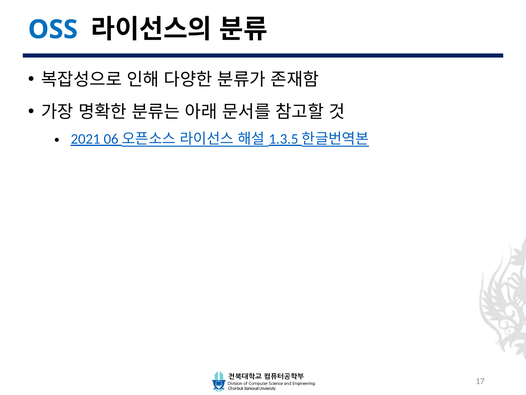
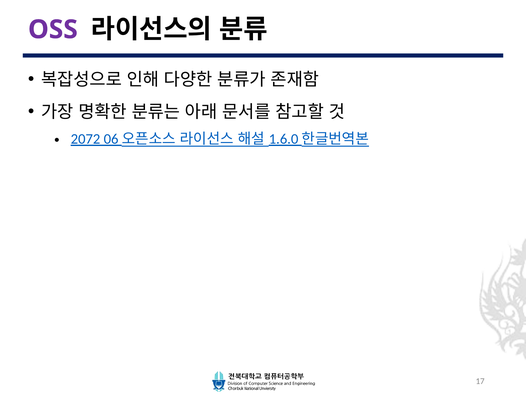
OSS colour: blue -> purple
2021: 2021 -> 2072
1.3.5: 1.3.5 -> 1.6.0
